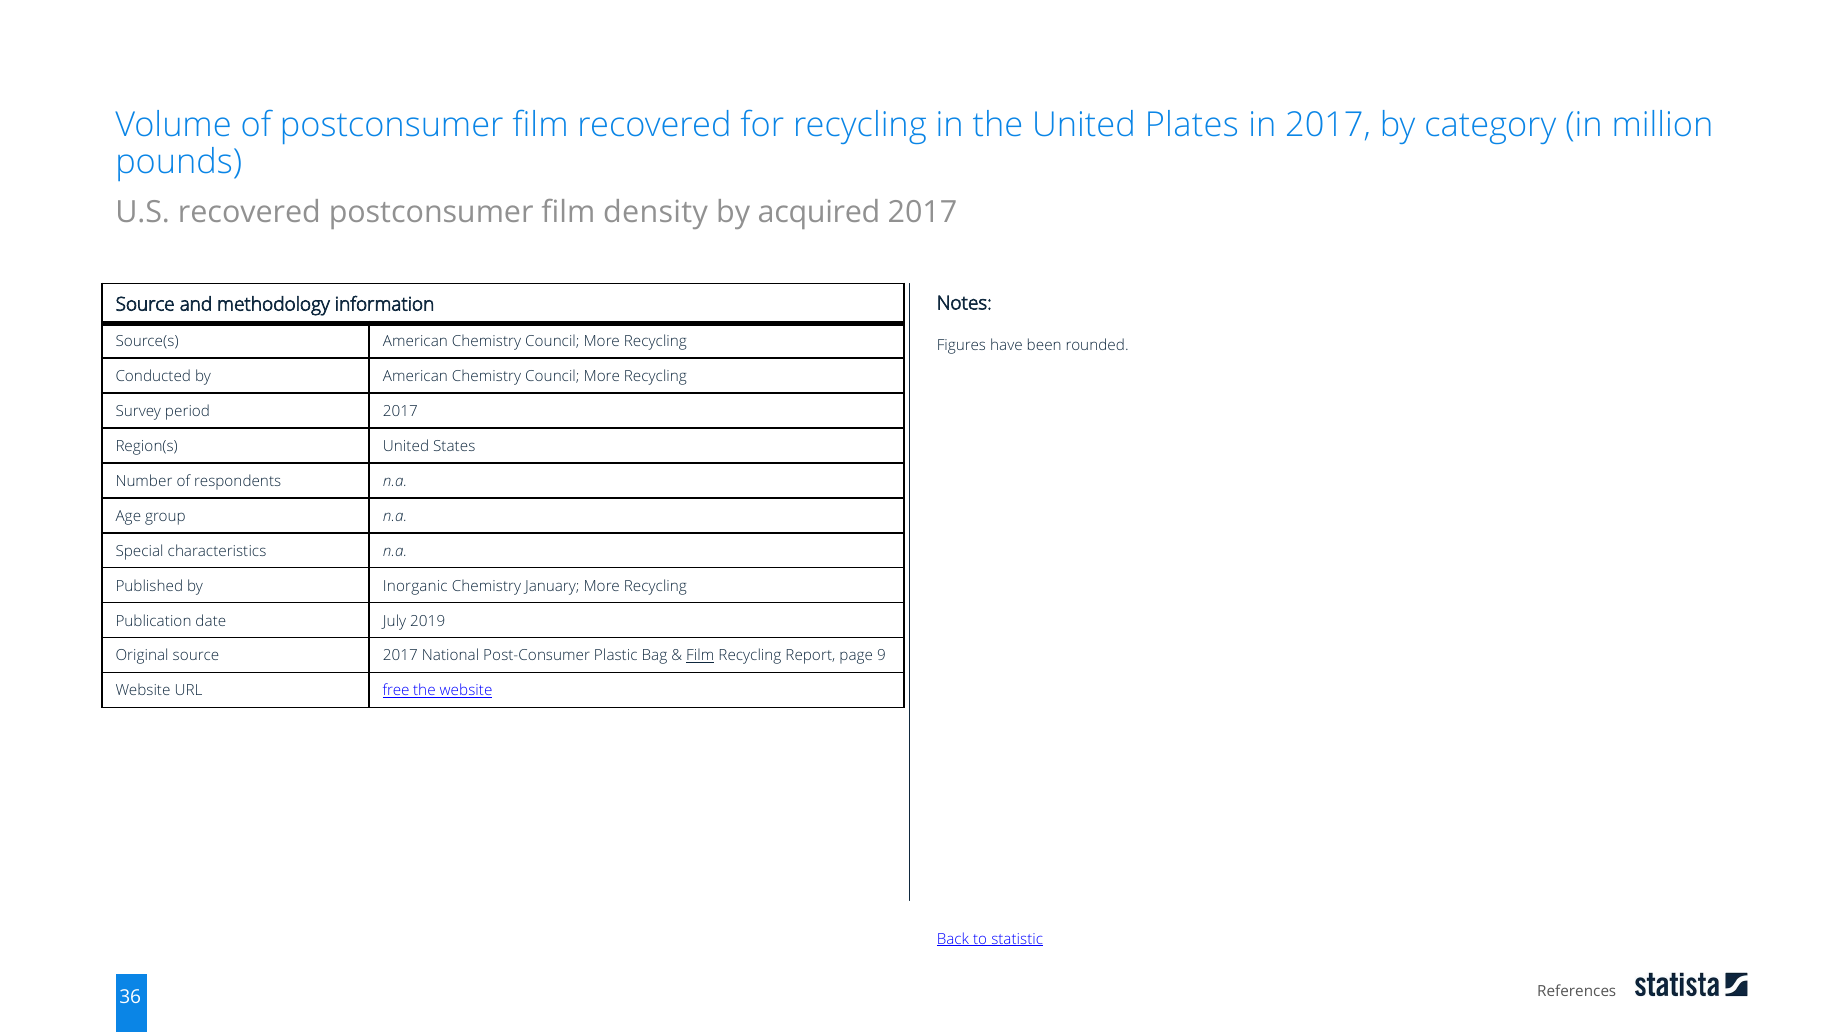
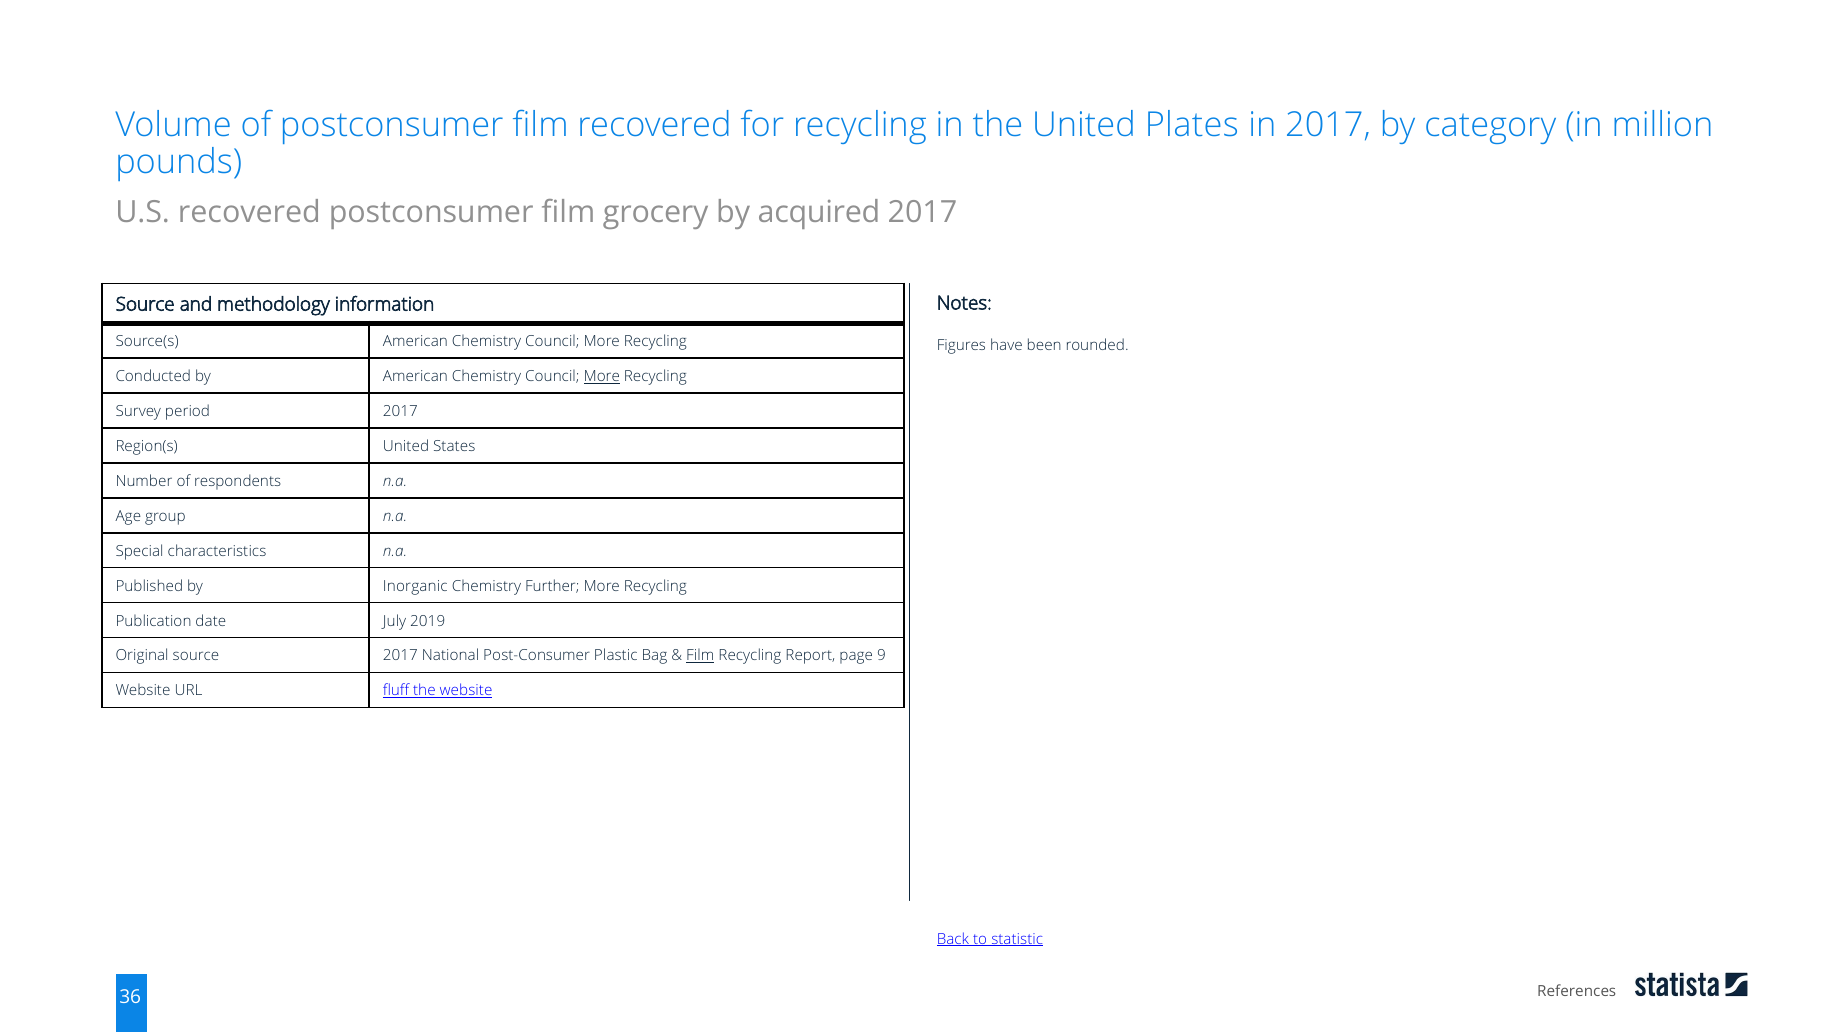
density: density -> grocery
More at (602, 376) underline: none -> present
January: January -> Further
free: free -> fluff
